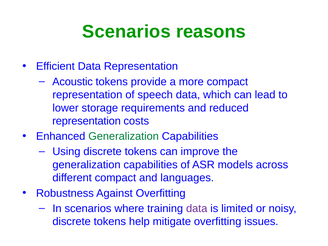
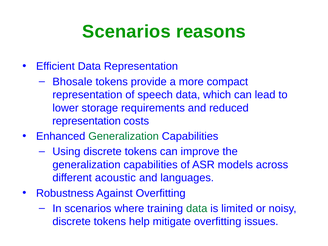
Acoustic: Acoustic -> Bhosale
different compact: compact -> acoustic
data at (197, 208) colour: purple -> green
